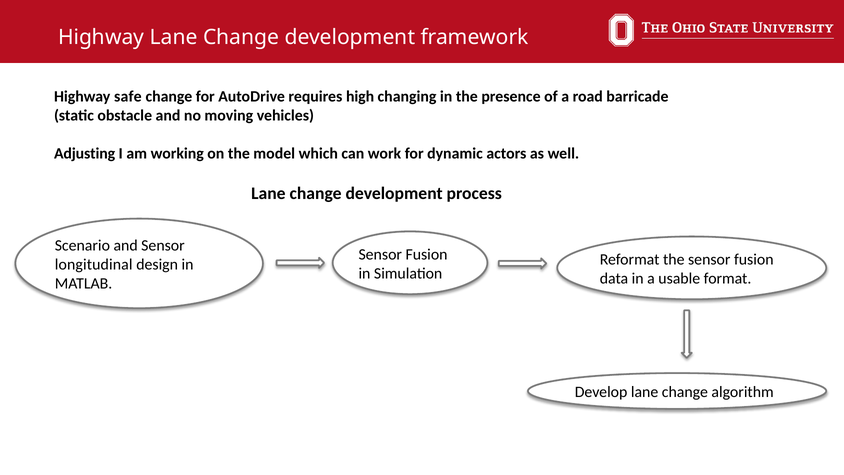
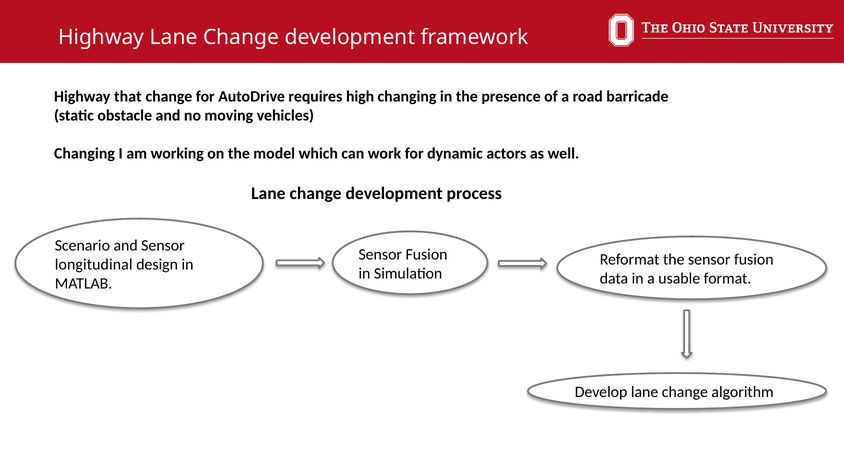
safe: safe -> that
Adjusting at (85, 154): Adjusting -> Changing
